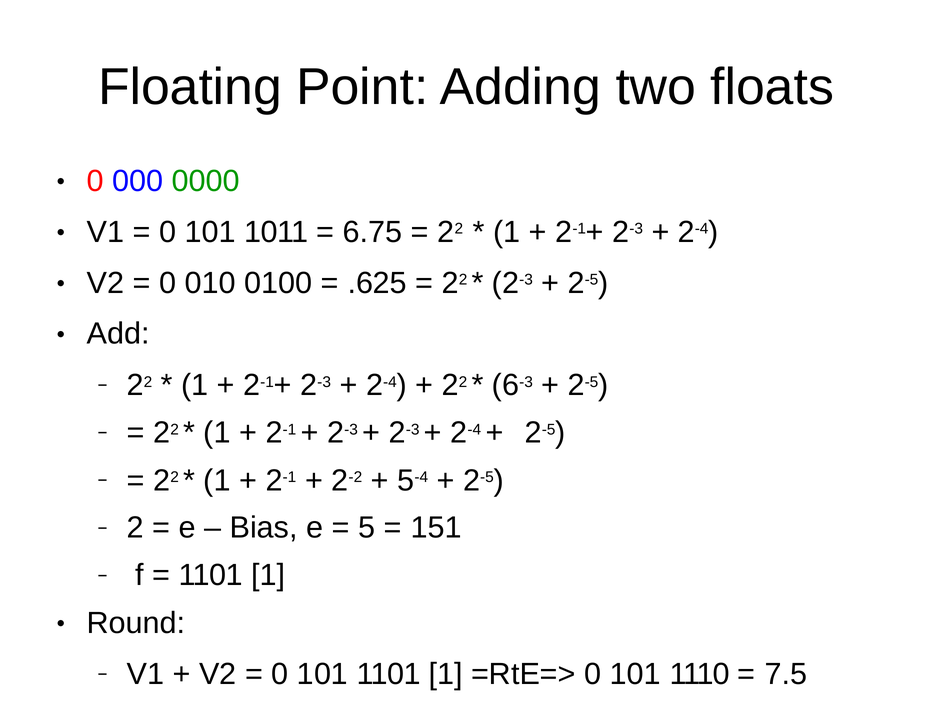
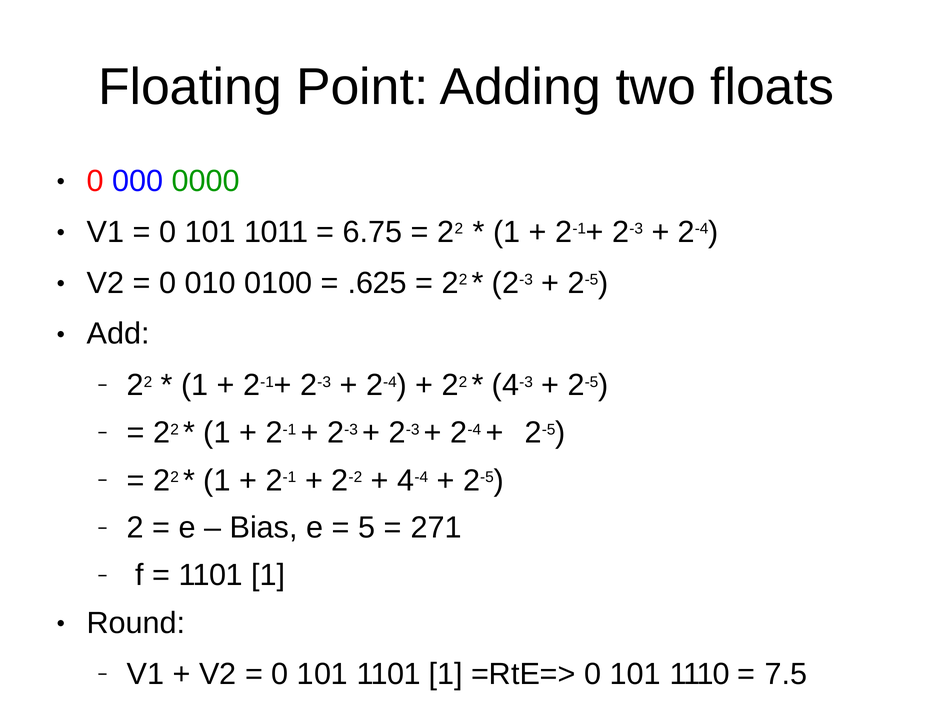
6 at (506, 385): 6 -> 4
5 at (406, 480): 5 -> 4
151: 151 -> 271
